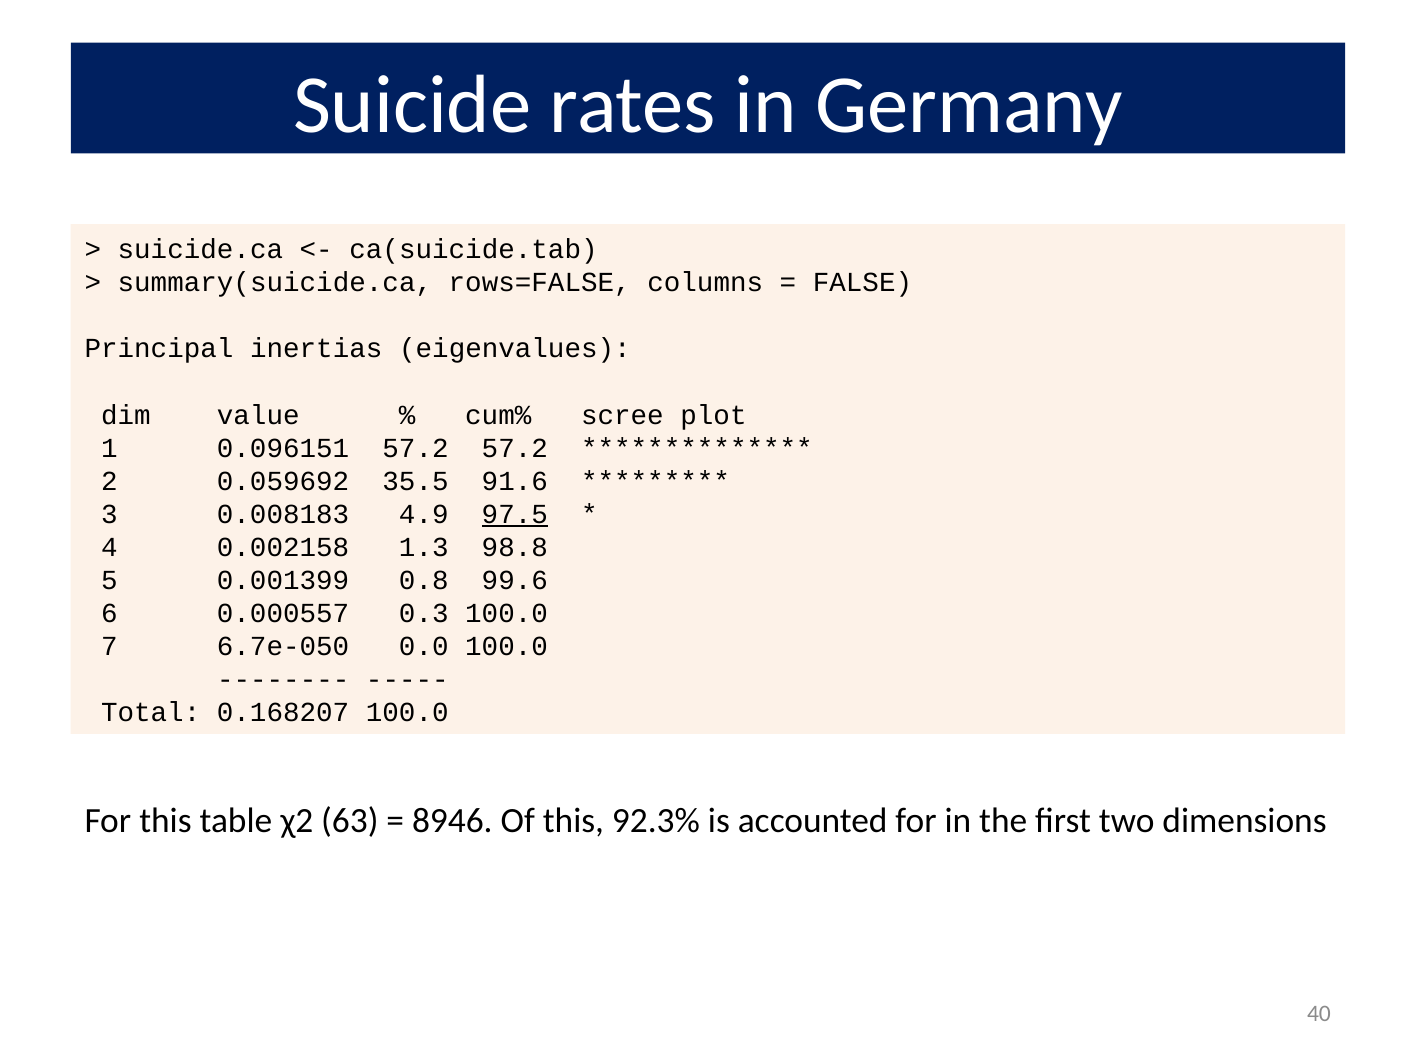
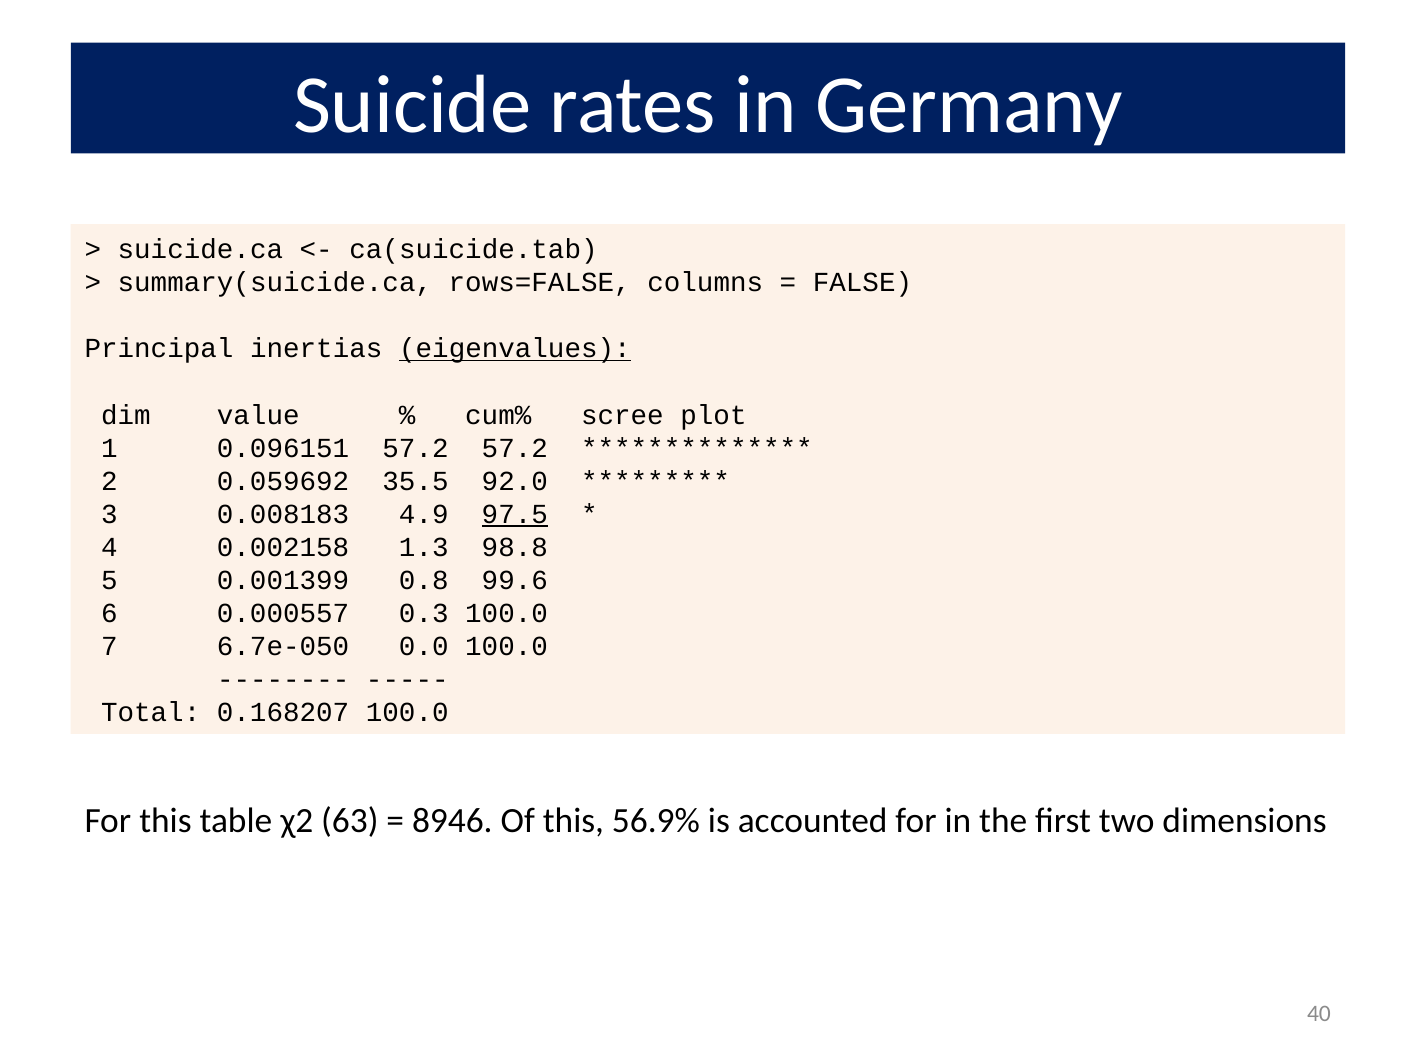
eigenvalues underline: none -> present
91.6: 91.6 -> 92.0
92.3%: 92.3% -> 56.9%
